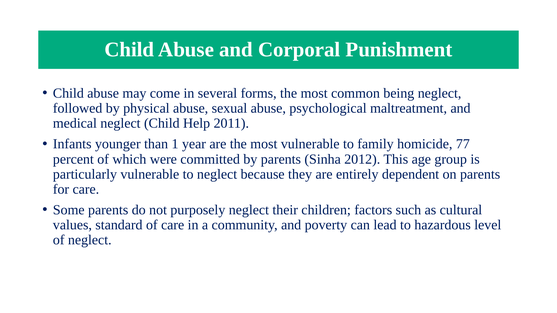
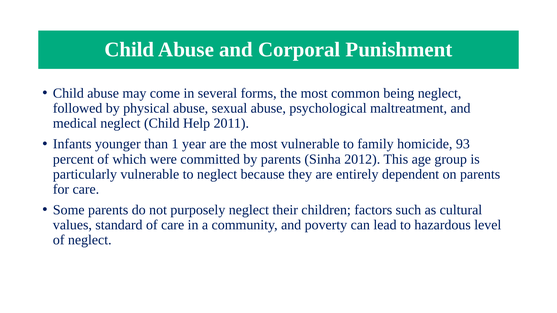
77: 77 -> 93
